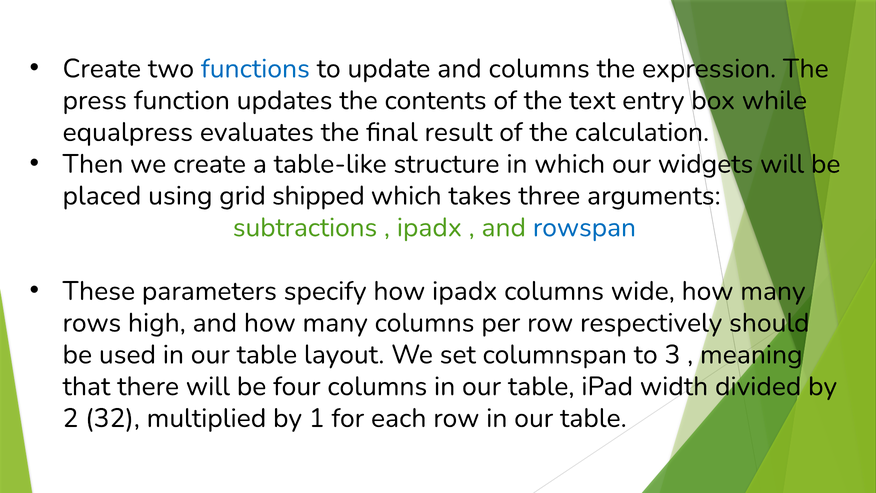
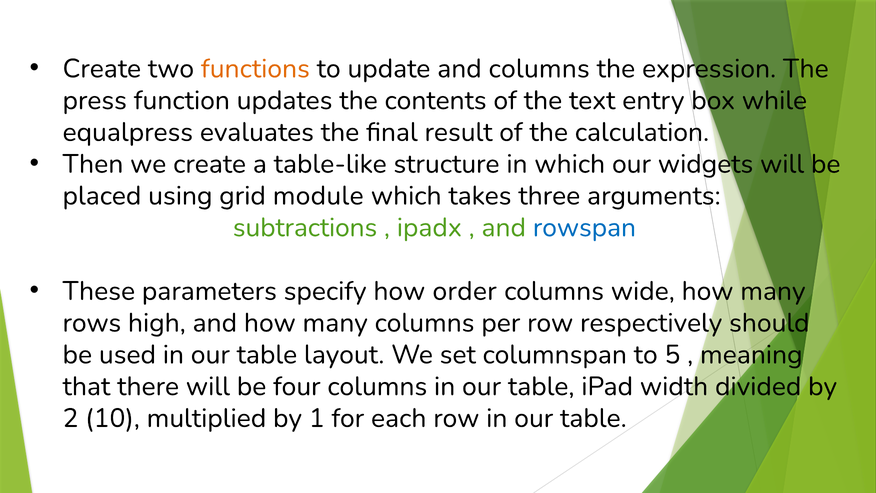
functions colour: blue -> orange
shipped: shipped -> module
how ipadx: ipadx -> order
3: 3 -> 5
32: 32 -> 10
